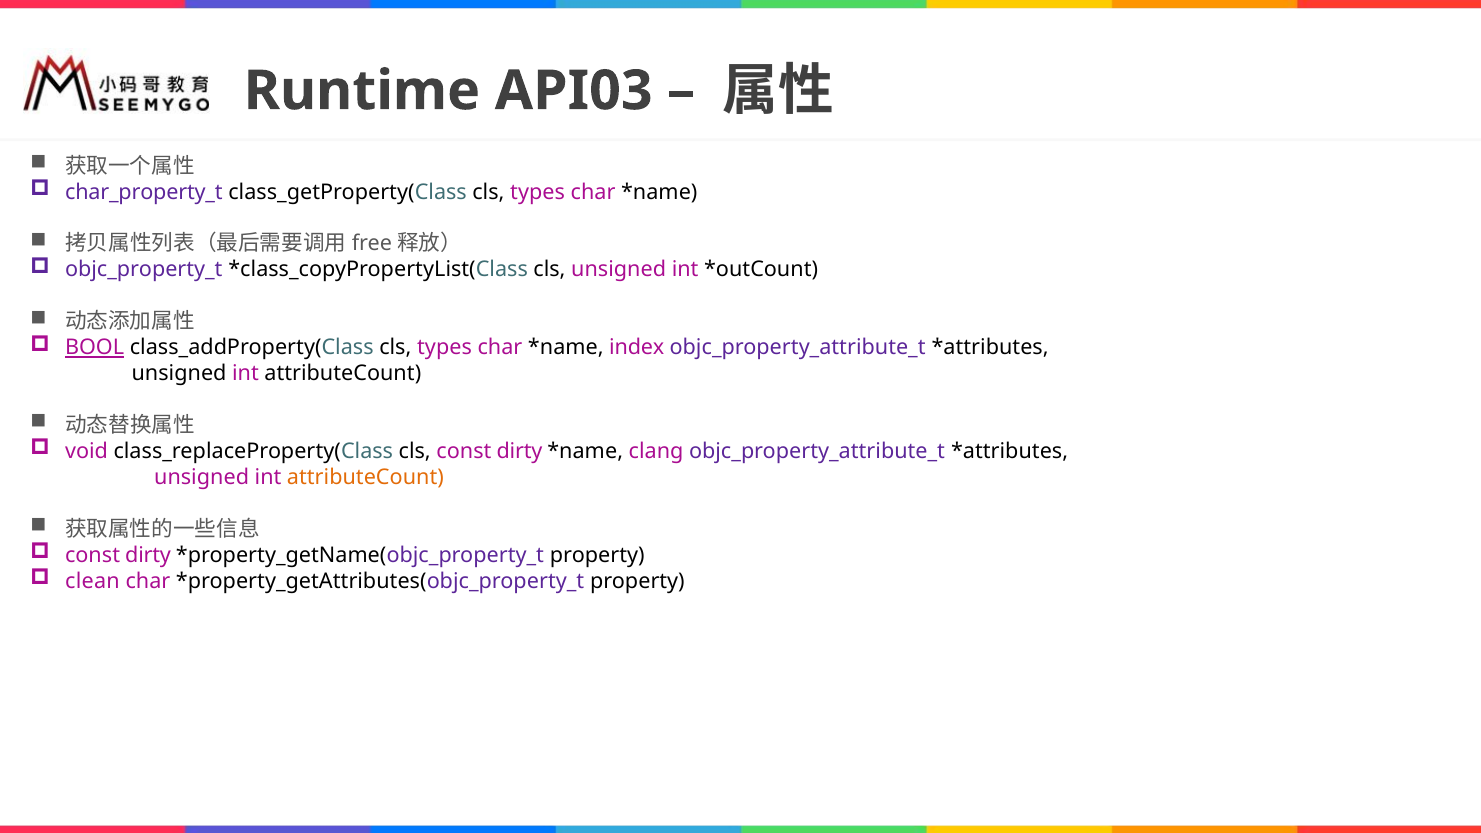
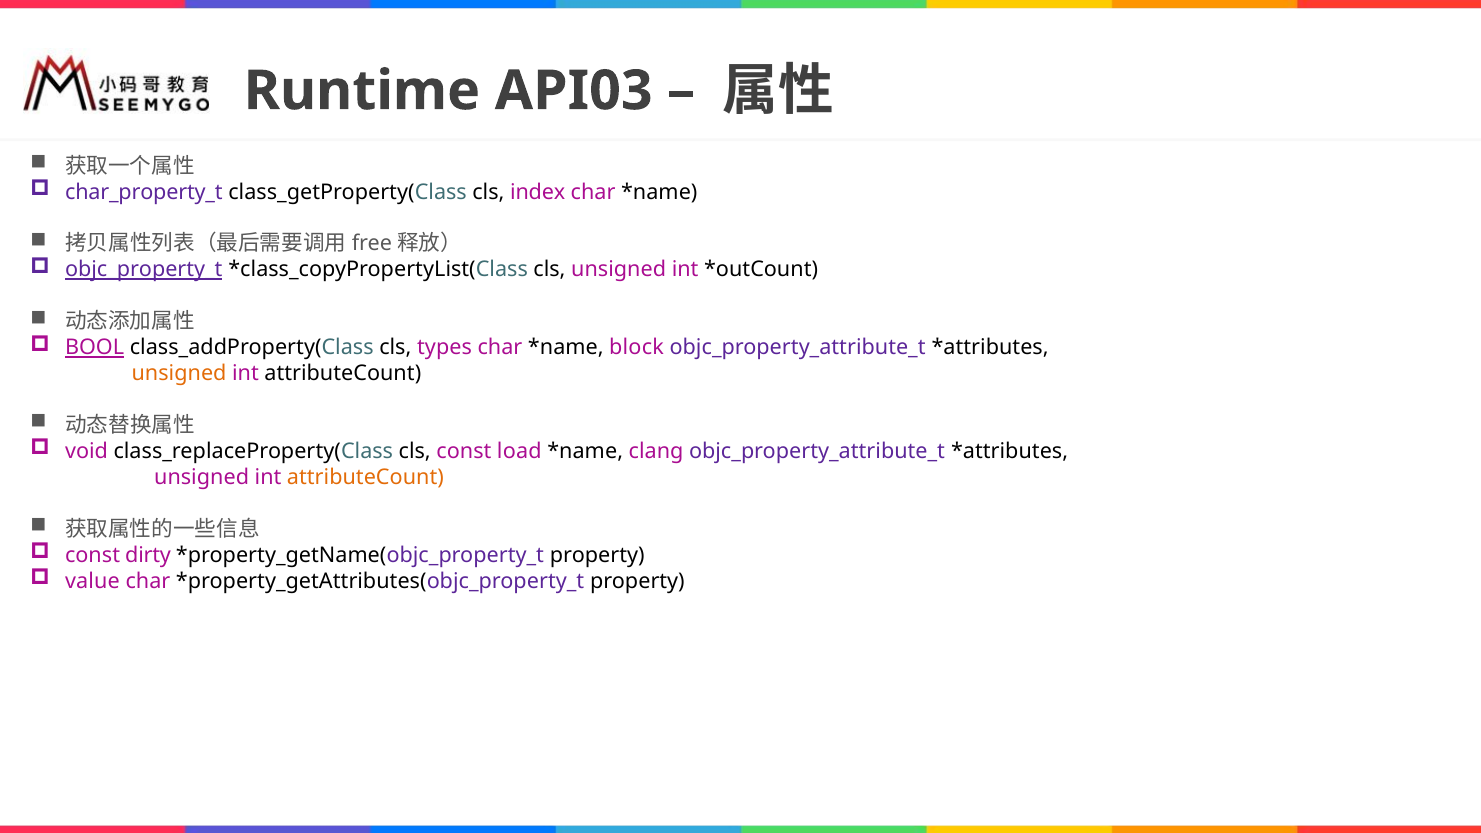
class_getProperty(Class cls types: types -> index
objc_property_t underline: none -> present
index: index -> block
unsigned at (179, 374) colour: black -> orange
cls const dirty: dirty -> load
clean: clean -> value
